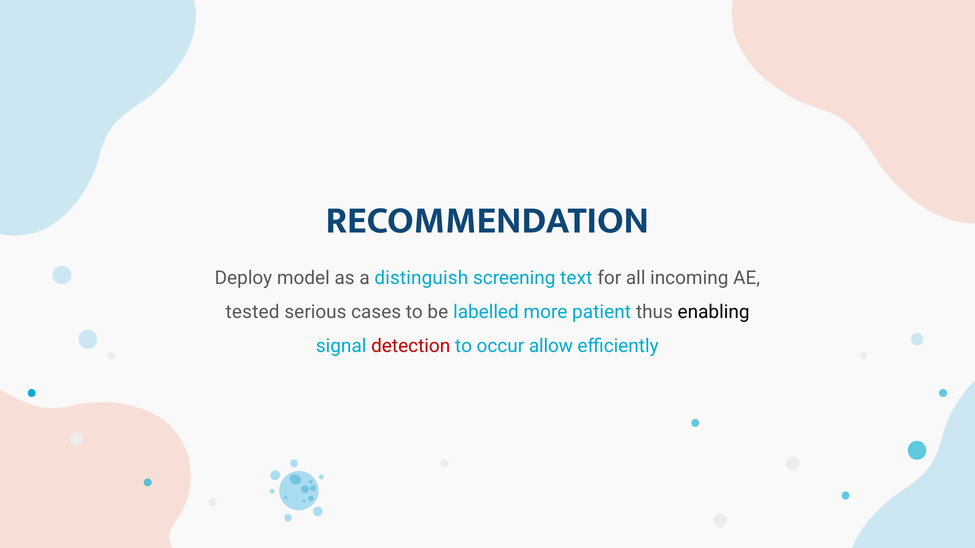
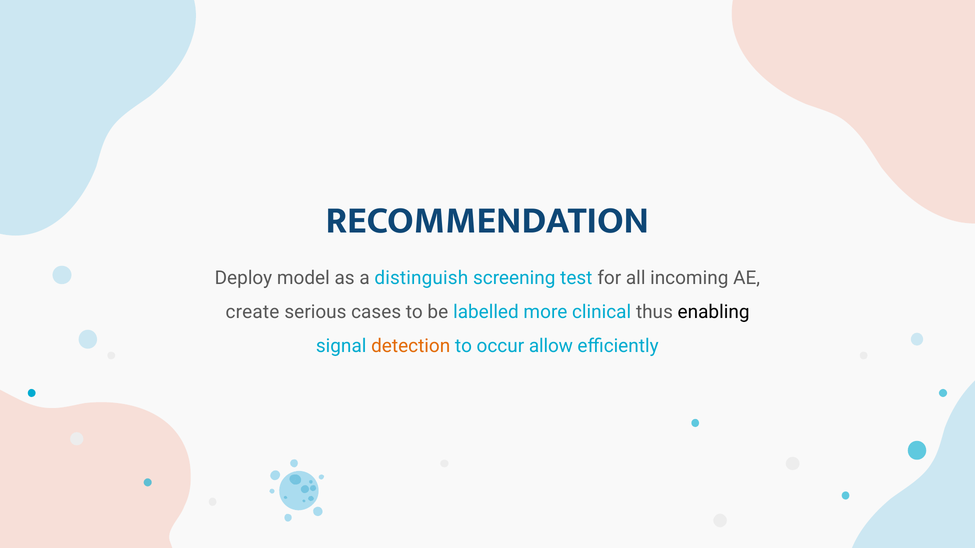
text: text -> test
tested: tested -> create
patient: patient -> clinical
detection colour: red -> orange
